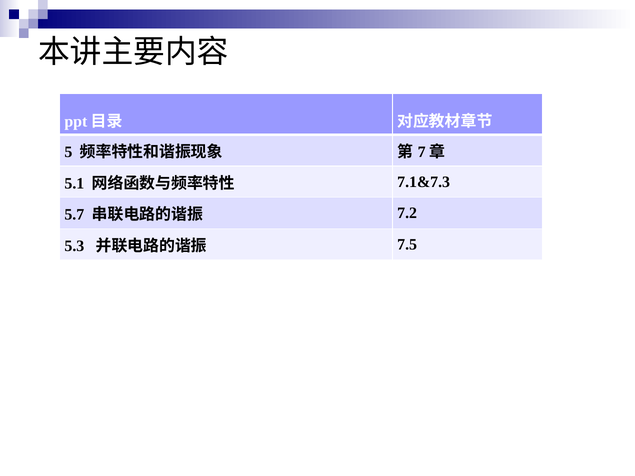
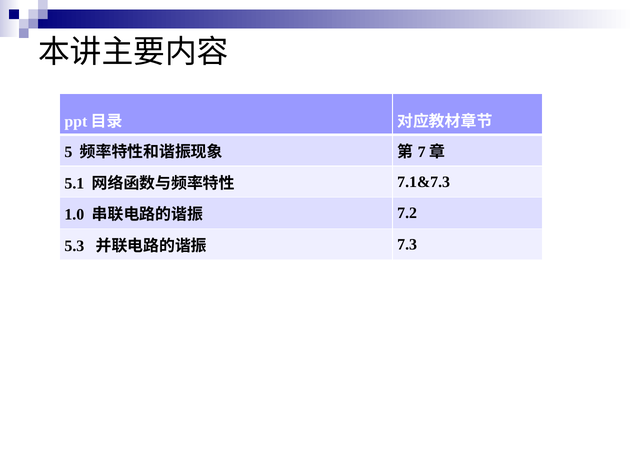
5.7: 5.7 -> 1.0
7.5: 7.5 -> 7.3
